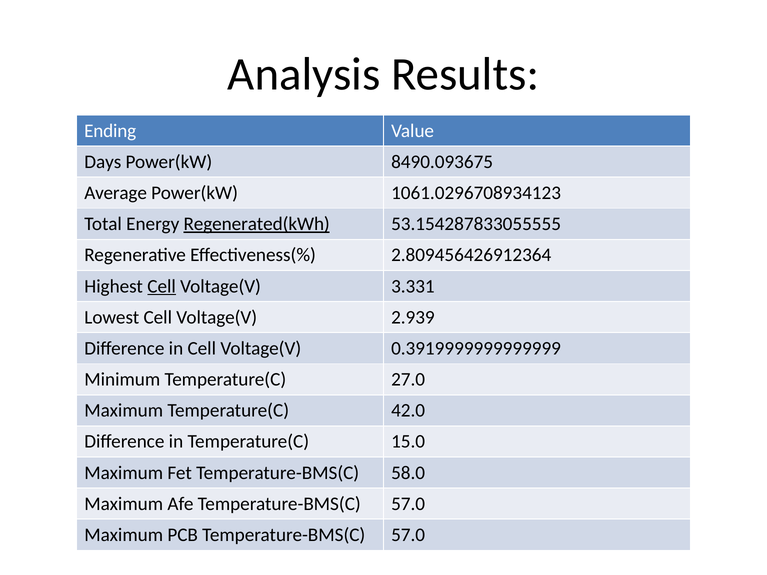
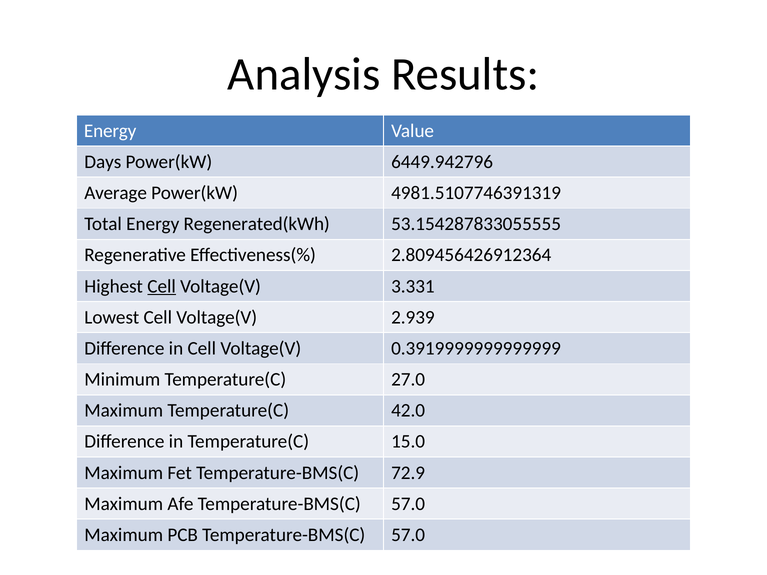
Ending at (110, 131): Ending -> Energy
8490.093675: 8490.093675 -> 6449.942796
1061.0296708934123: 1061.0296708934123 -> 4981.5107746391319
Regenerated(kWh underline: present -> none
58.0: 58.0 -> 72.9
